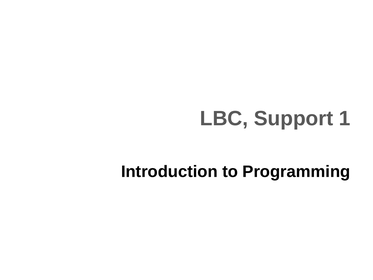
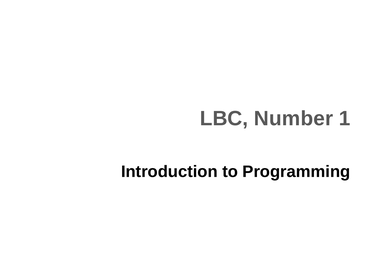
Support: Support -> Number
